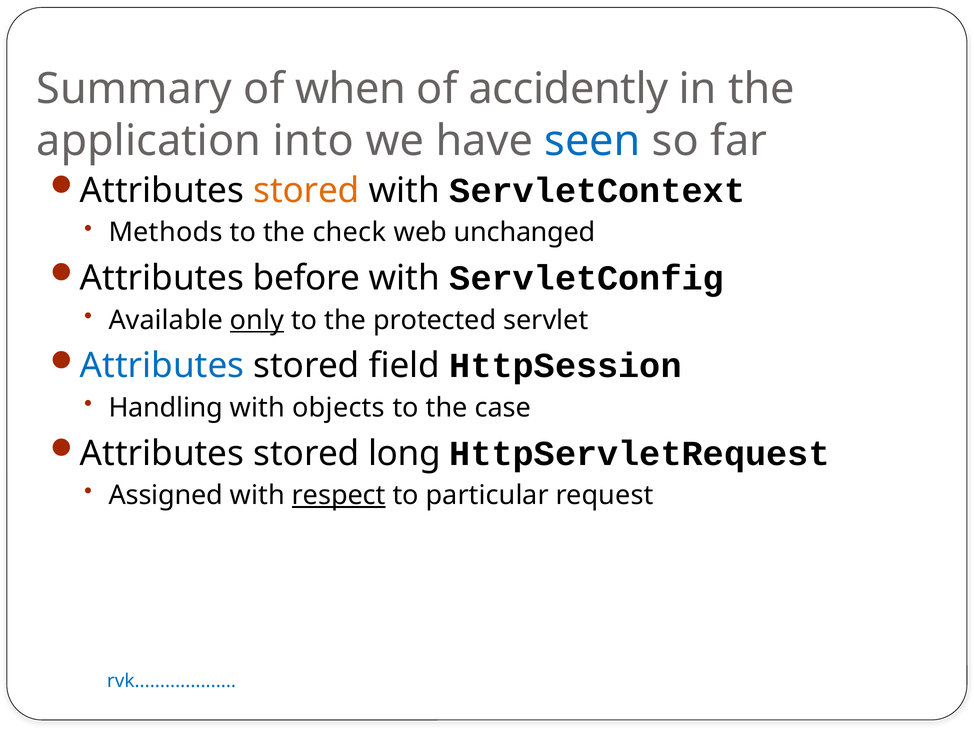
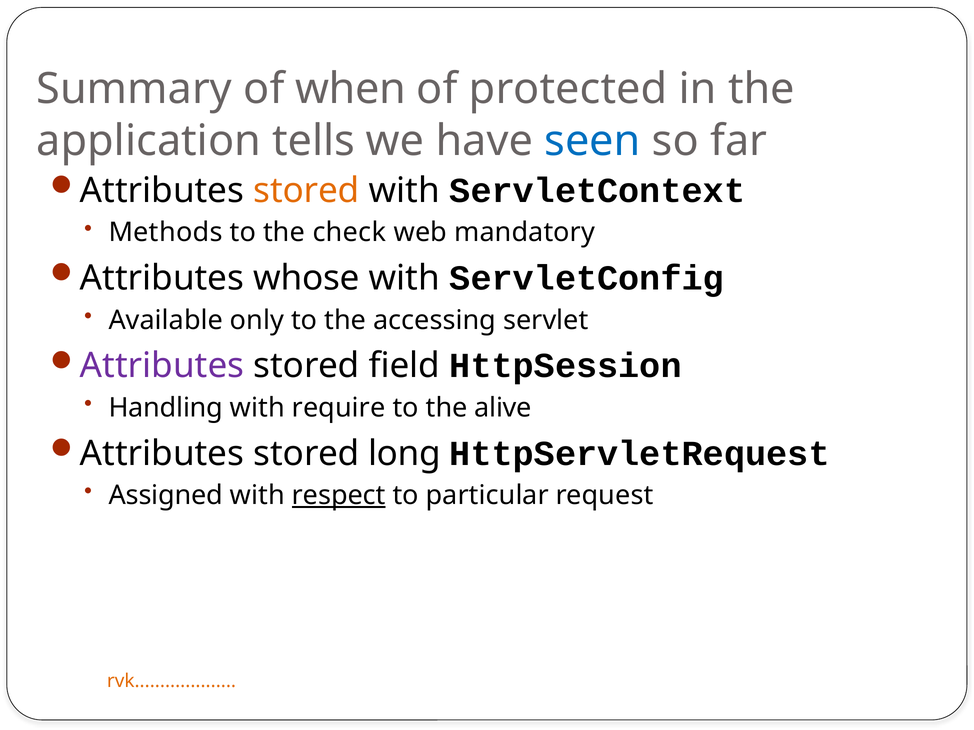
accidently: accidently -> protected
into: into -> tells
unchanged: unchanged -> mandatory
before: before -> whose
only underline: present -> none
protected: protected -> accessing
Attributes at (162, 366) colour: blue -> purple
objects: objects -> require
case: case -> alive
rvk colour: blue -> orange
